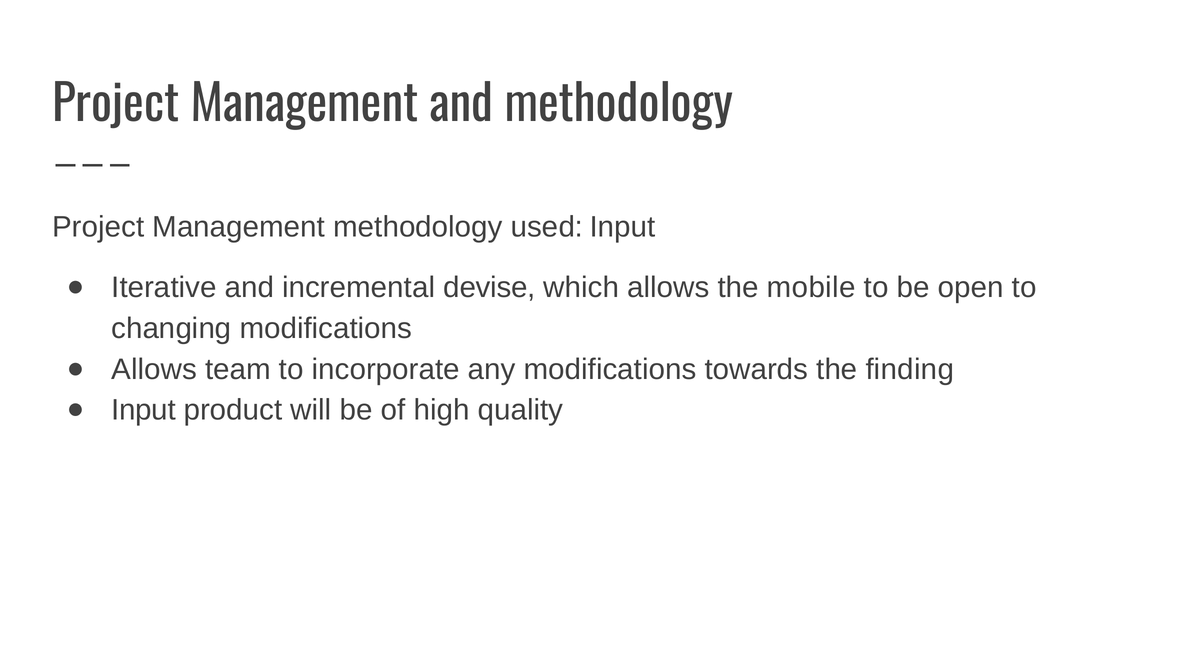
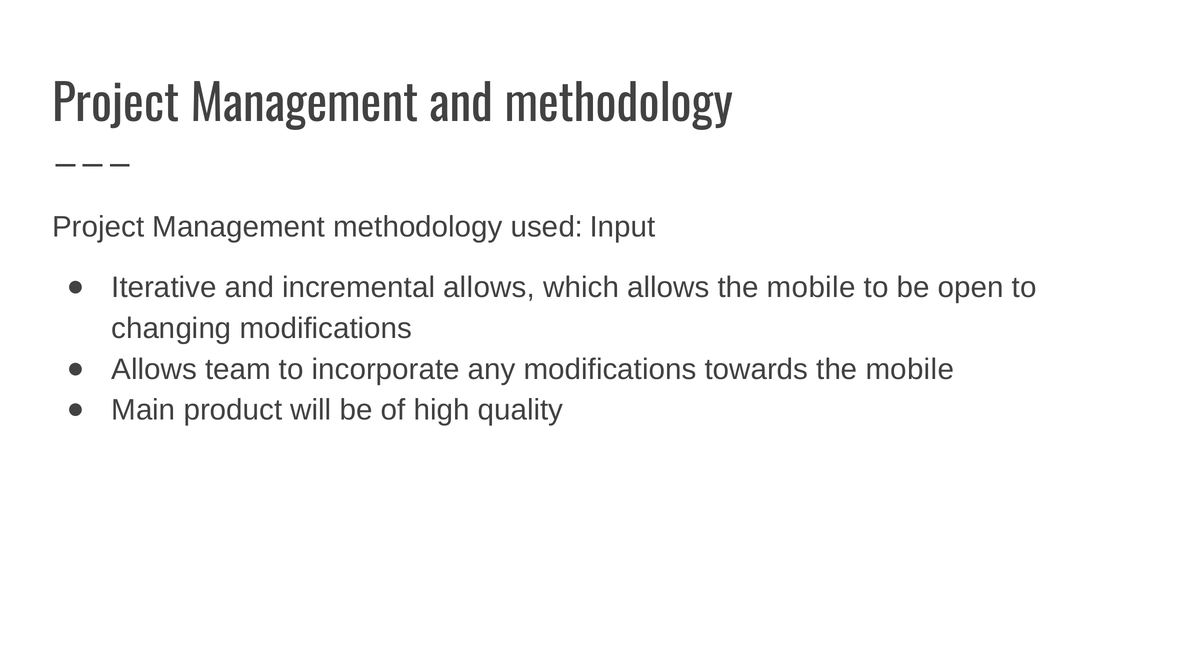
incremental devise: devise -> allows
towards the finding: finding -> mobile
Input at (144, 410): Input -> Main
